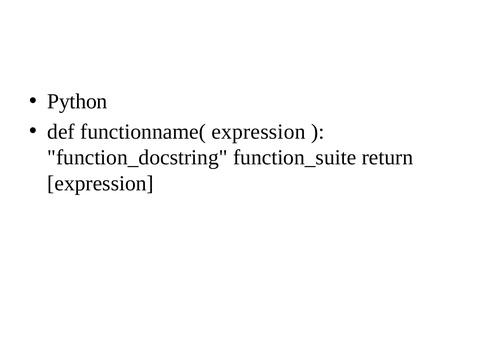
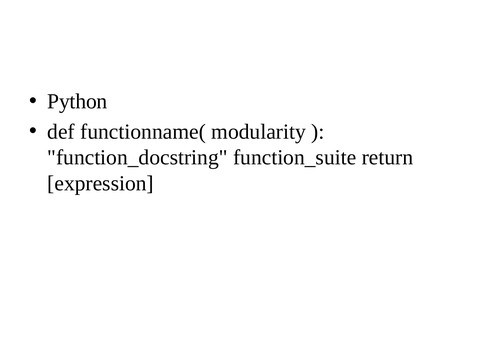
functionname( expression: expression -> modularity
